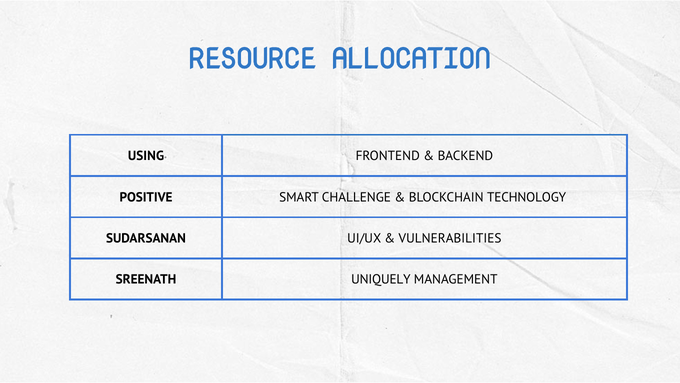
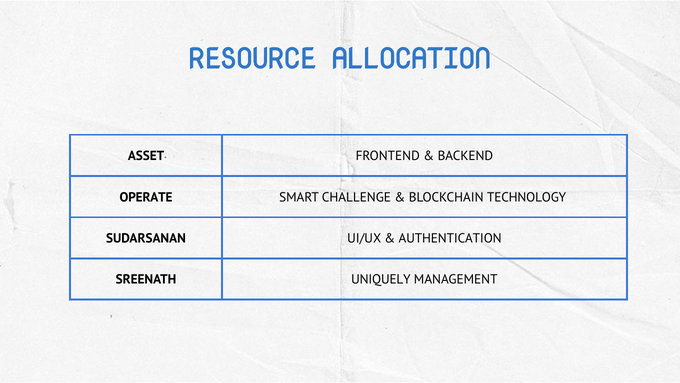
USING: USING -> ASSET
POSITIVE: POSITIVE -> OPERATE
VULNERABILITIES: VULNERABILITIES -> AUTHENTICATION
